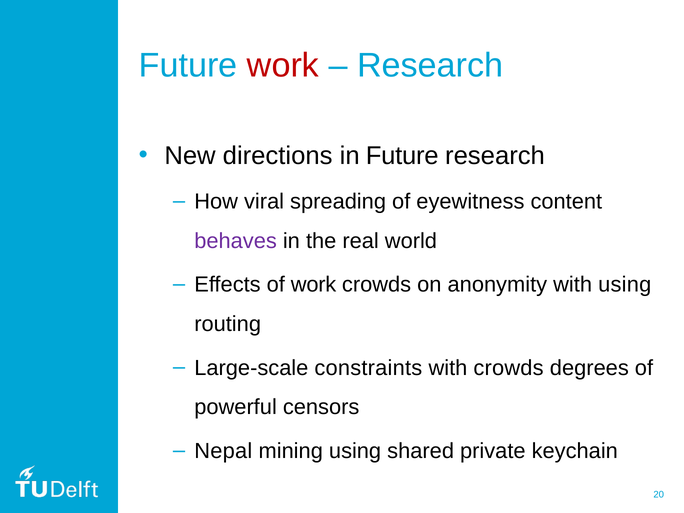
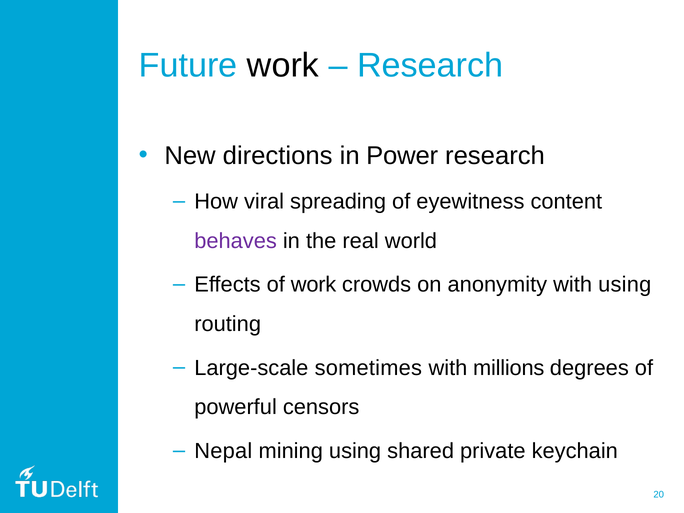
work at (283, 66) colour: red -> black
in Future: Future -> Power
constraints: constraints -> sometimes
with crowds: crowds -> millions
